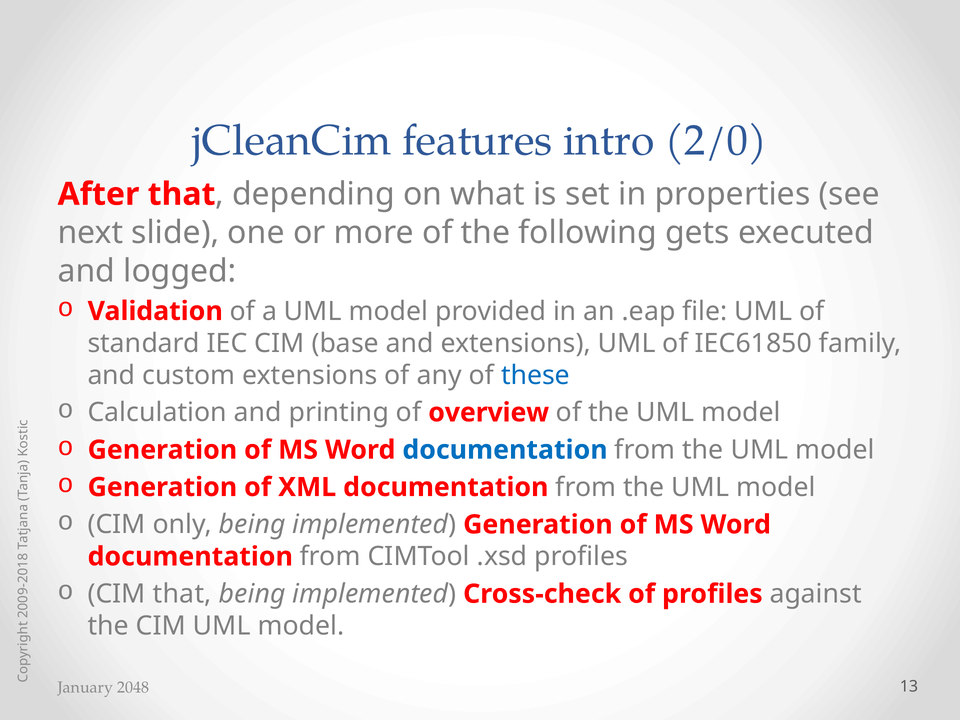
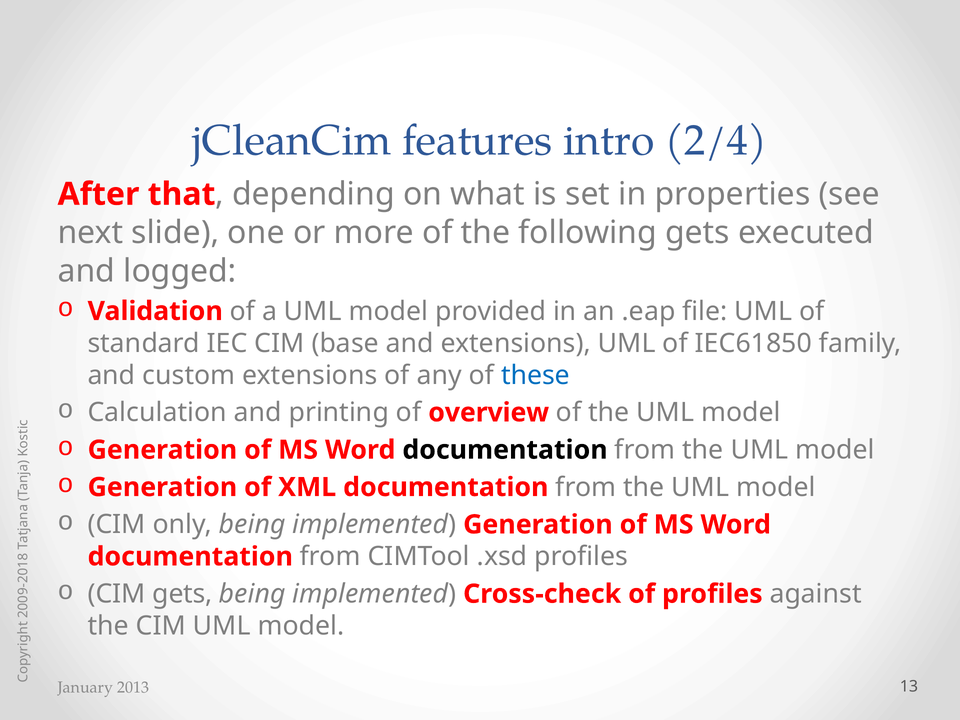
2/0: 2/0 -> 2/4
documentation at (505, 450) colour: blue -> black
CIM that: that -> gets
2048: 2048 -> 2013
